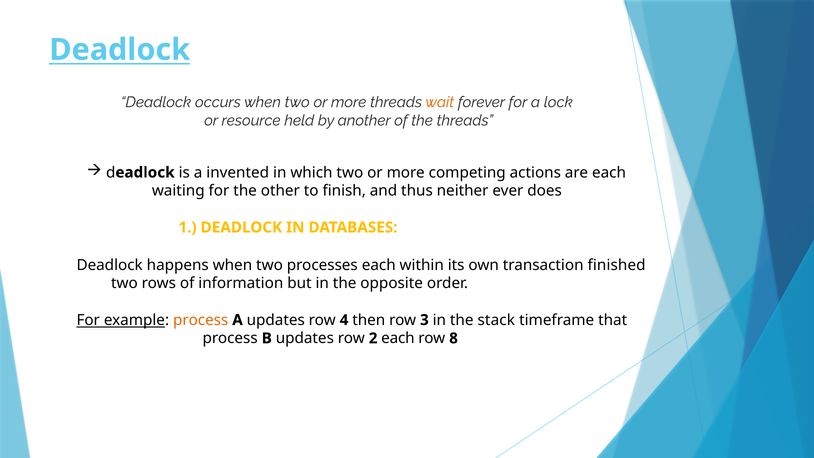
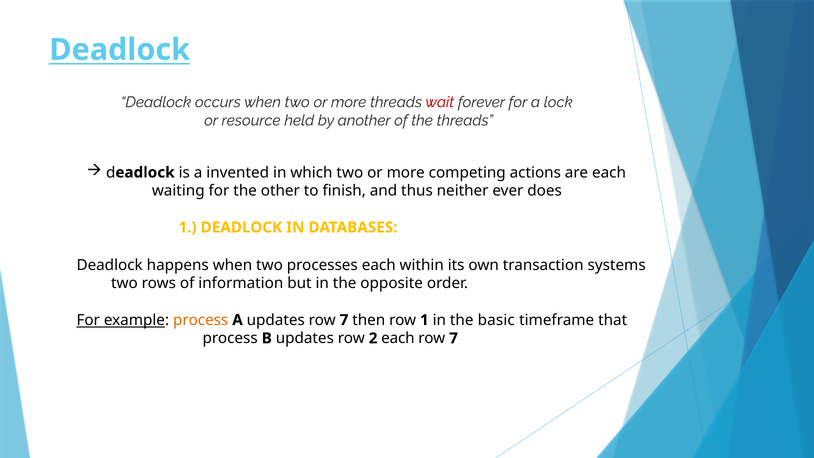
wait colour: orange -> red
finished: finished -> systems
updates row 4: 4 -> 7
row 3: 3 -> 1
stack: stack -> basic
8 at (454, 338): 8 -> 7
